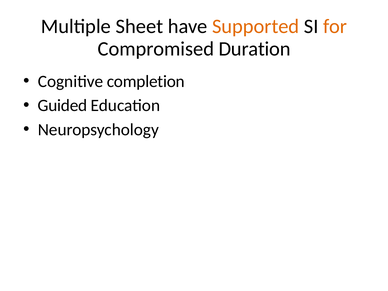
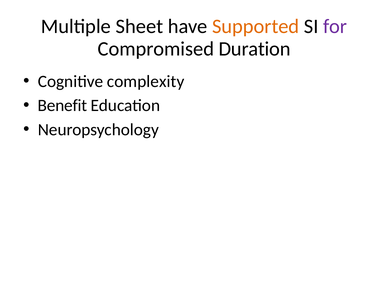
for colour: orange -> purple
completion: completion -> complexity
Guided: Guided -> Benefit
